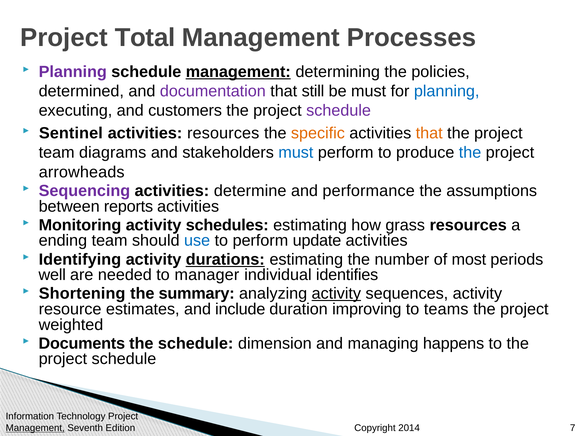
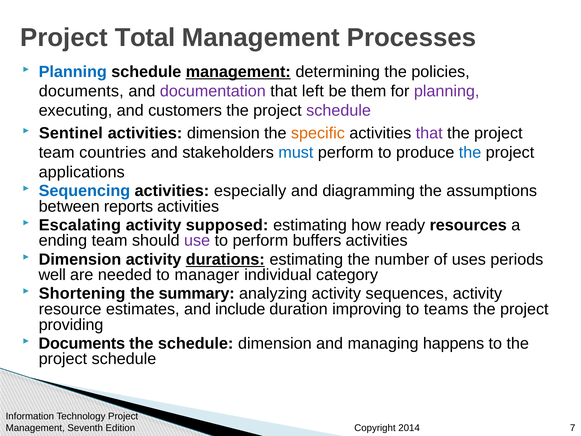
Planning at (73, 72) colour: purple -> blue
determined at (81, 91): determined -> documents
still: still -> left
be must: must -> them
planning at (447, 91) colour: blue -> purple
activities resources: resources -> dimension
that at (429, 133) colour: orange -> purple
diagrams: diagrams -> countries
arrowheads: arrowheads -> applications
Sequencing colour: purple -> blue
determine: determine -> especially
performance: performance -> diagramming
Monitoring: Monitoring -> Escalating
schedules: schedules -> supposed
grass: grass -> ready
use colour: blue -> purple
update: update -> buffers
Identifying at (80, 259): Identifying -> Dimension
most: most -> uses
identifies: identifies -> category
activity at (336, 293) underline: present -> none
weighted: weighted -> providing
Management at (35, 428) underline: present -> none
